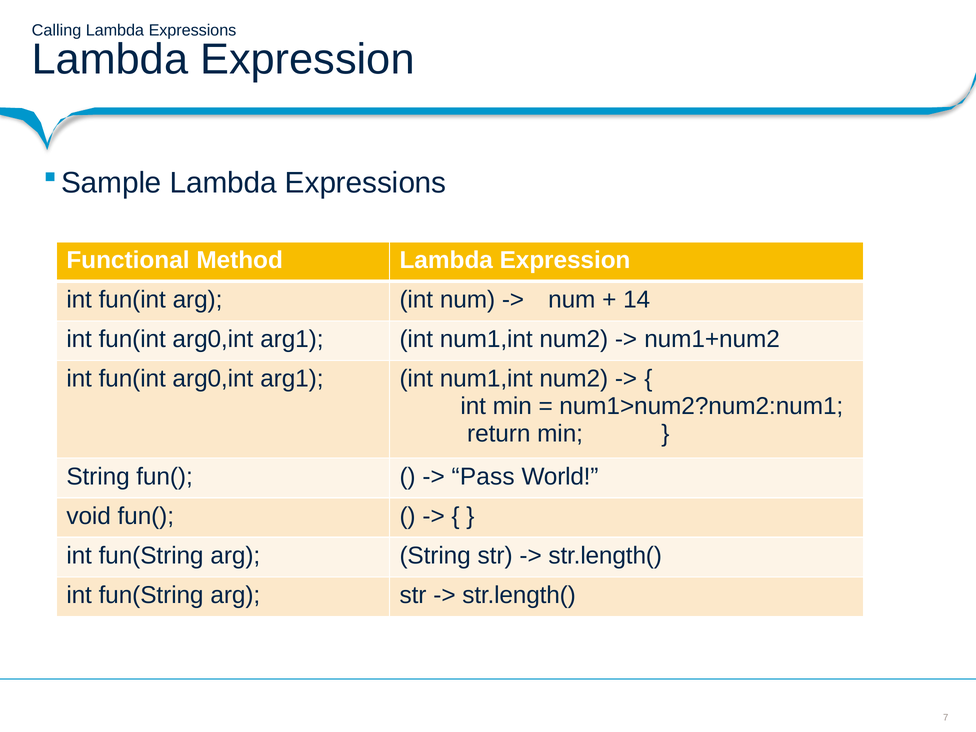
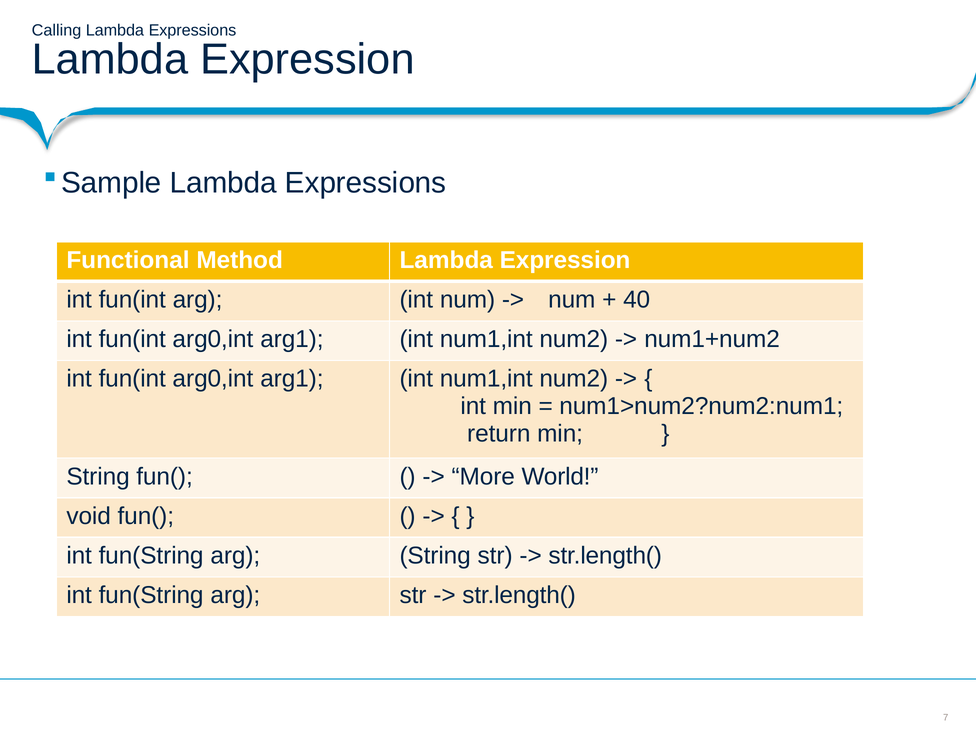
14: 14 -> 40
Pass: Pass -> More
